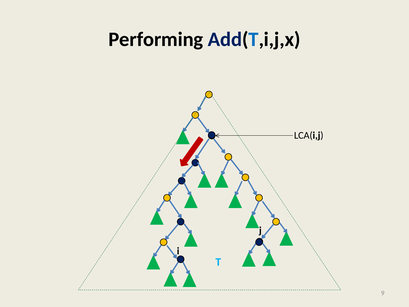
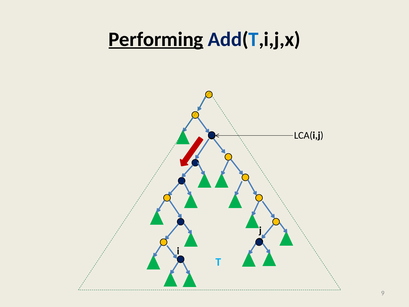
Performing underline: none -> present
